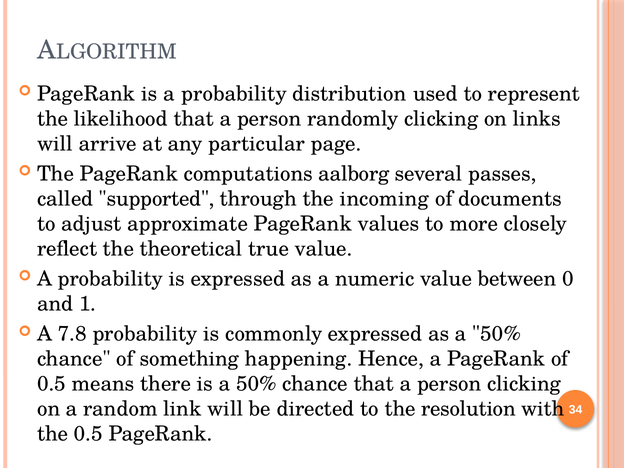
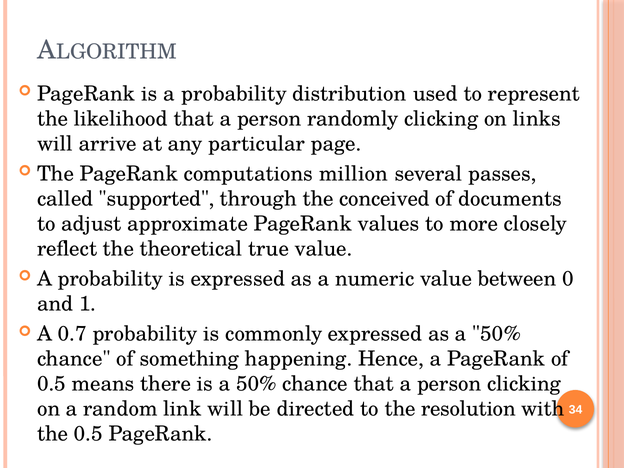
aalborg: aalborg -> million
incoming: incoming -> conceived
7.8: 7.8 -> 0.7
